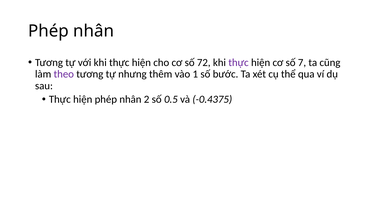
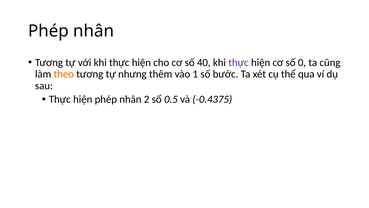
72: 72 -> 40
7: 7 -> 0
theo colour: purple -> orange
